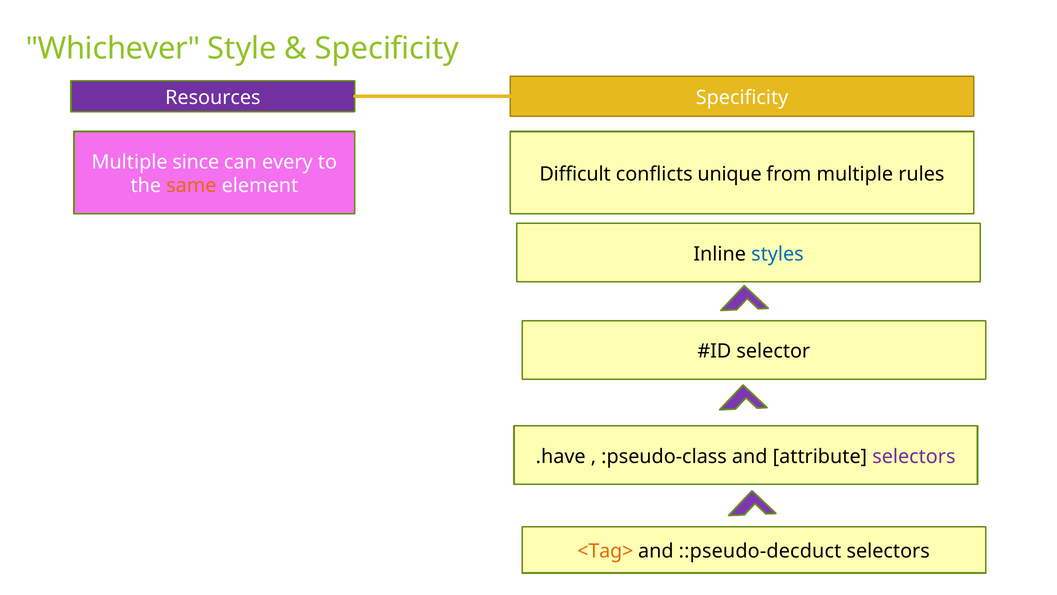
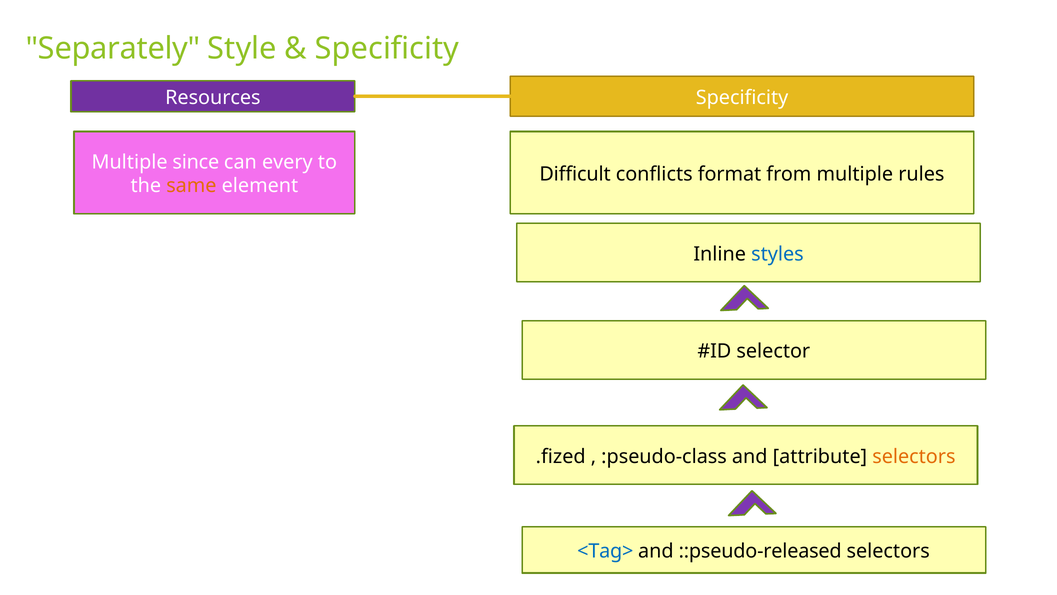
Whichever: Whichever -> Separately
unique: unique -> format
.have: .have -> .fized
selectors at (914, 456) colour: purple -> orange
<Tag> colour: orange -> blue
::pseudo-decduct: ::pseudo-decduct -> ::pseudo-released
